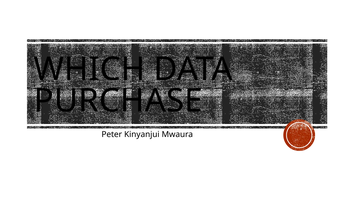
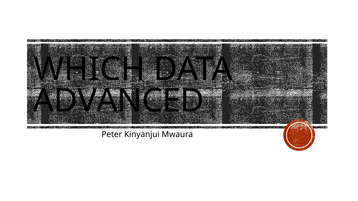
PURCHASE: PURCHASE -> ADVANCED
